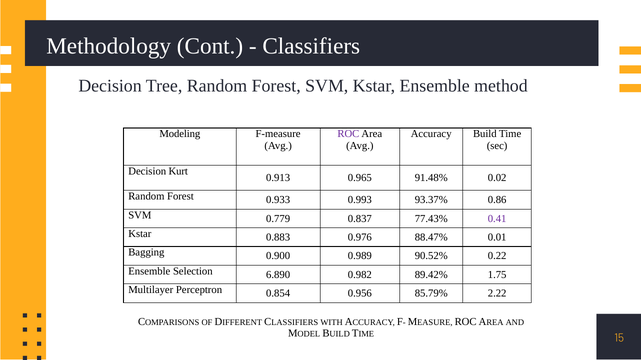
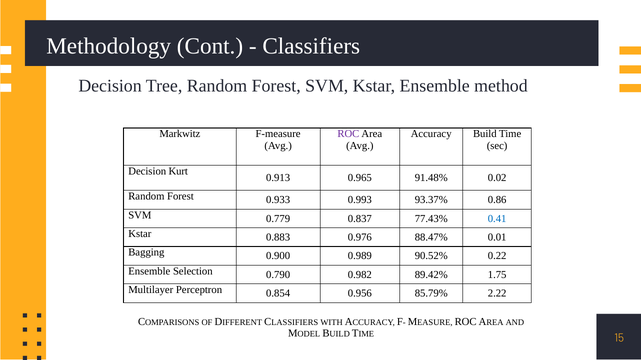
Modeling: Modeling -> Markwitz
0.41 colour: purple -> blue
6.890: 6.890 -> 0.790
